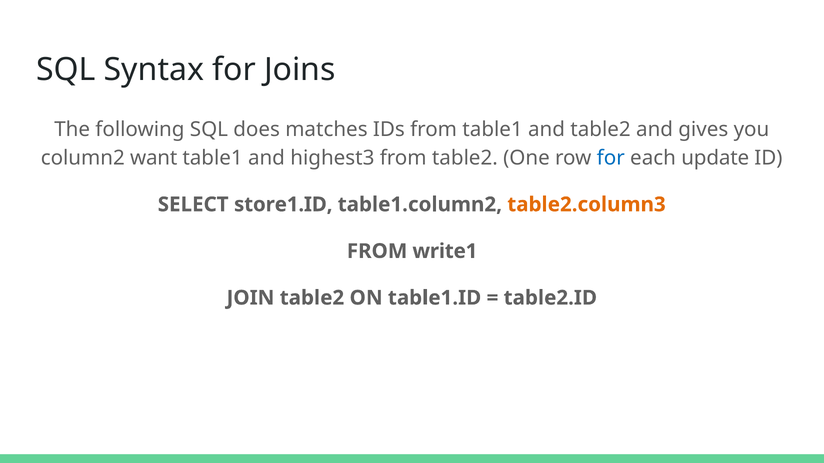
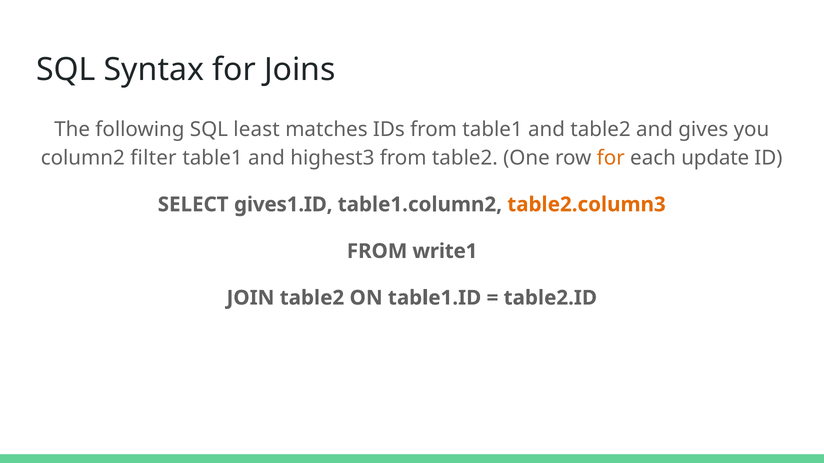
does: does -> least
want: want -> filter
for at (611, 158) colour: blue -> orange
store1.ID: store1.ID -> gives1.ID
